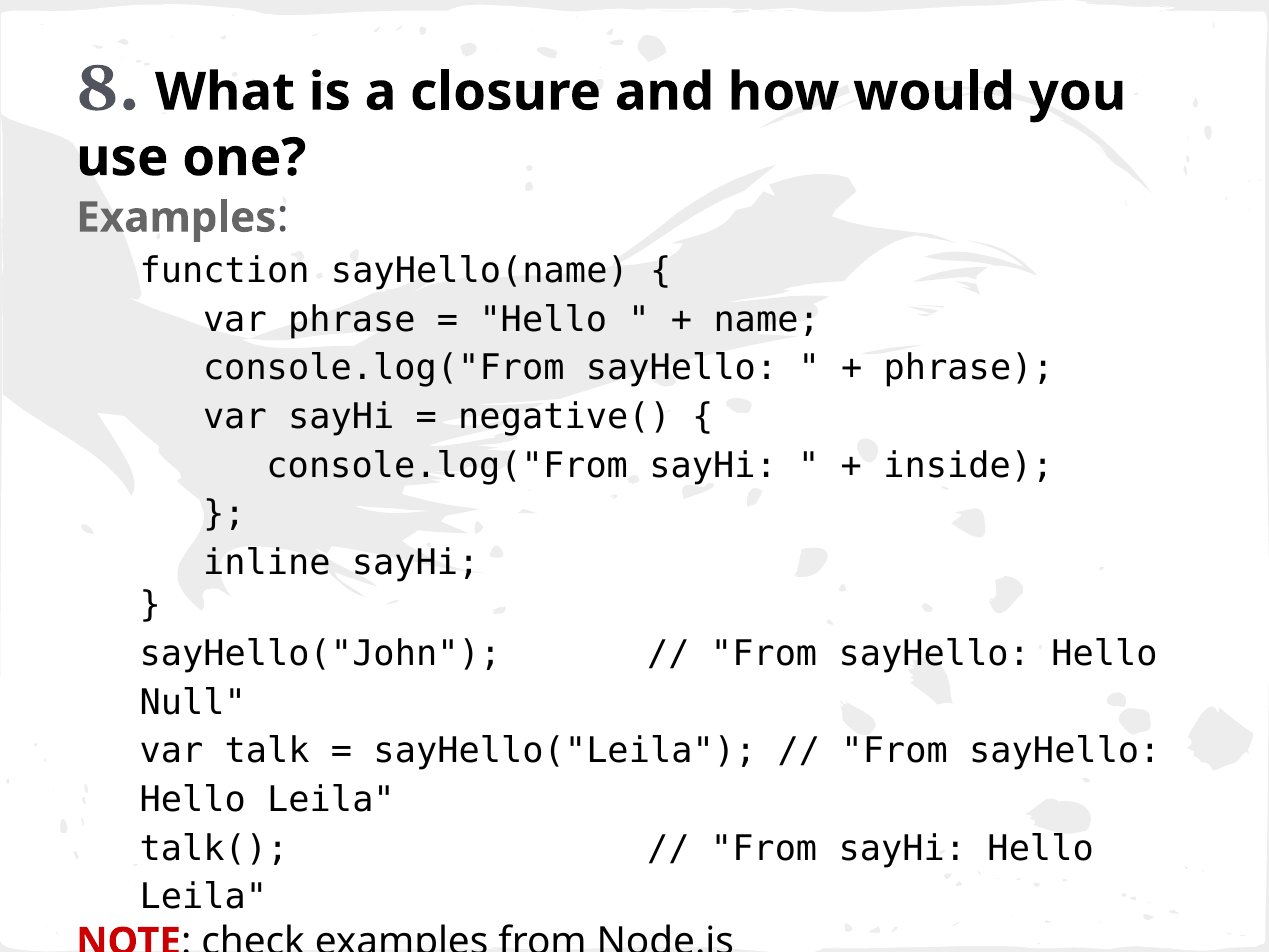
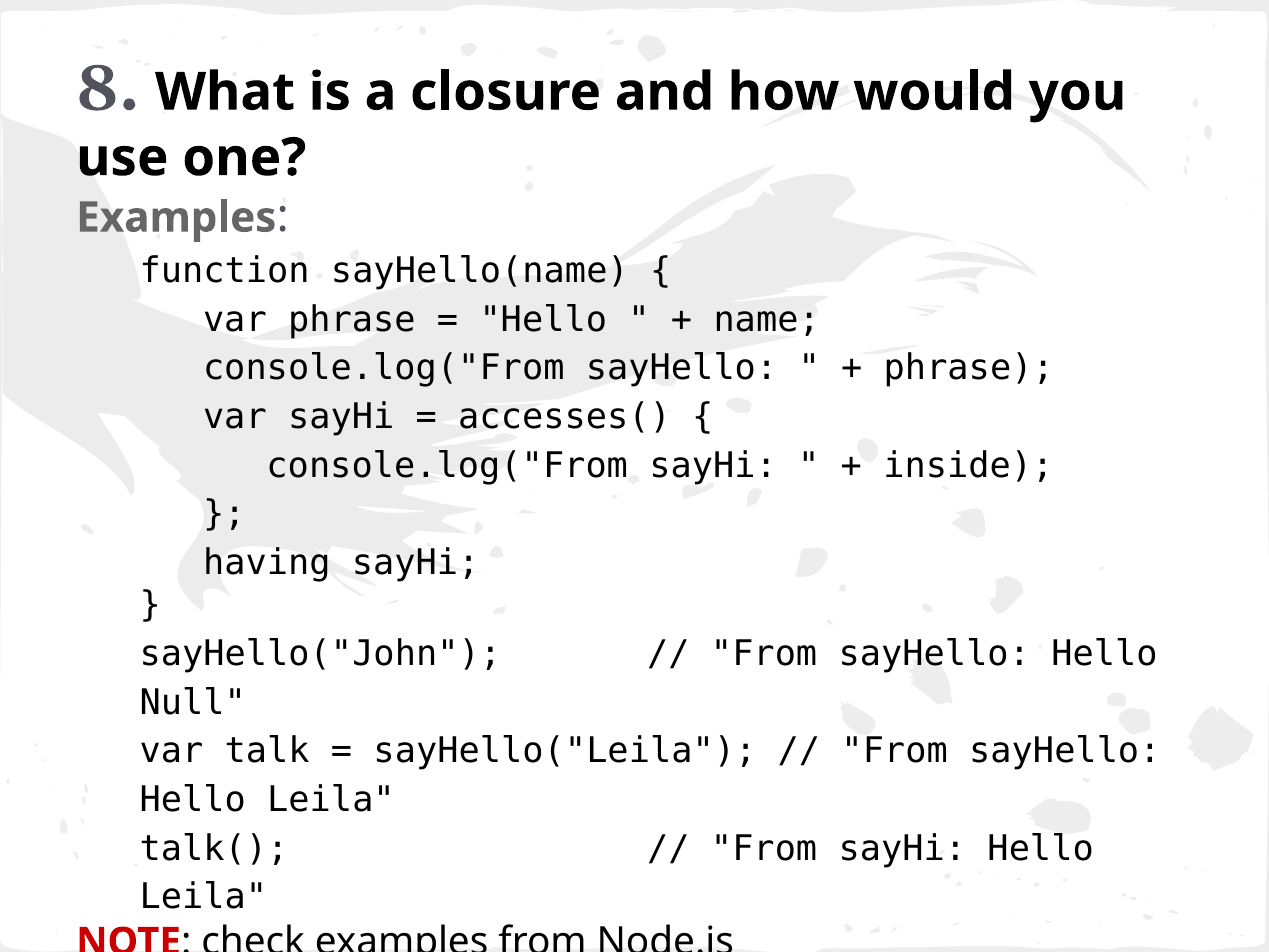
negative(: negative( -> accesses(
inline: inline -> having
